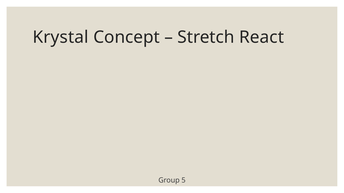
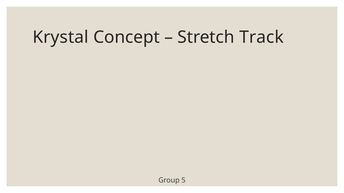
React: React -> Track
